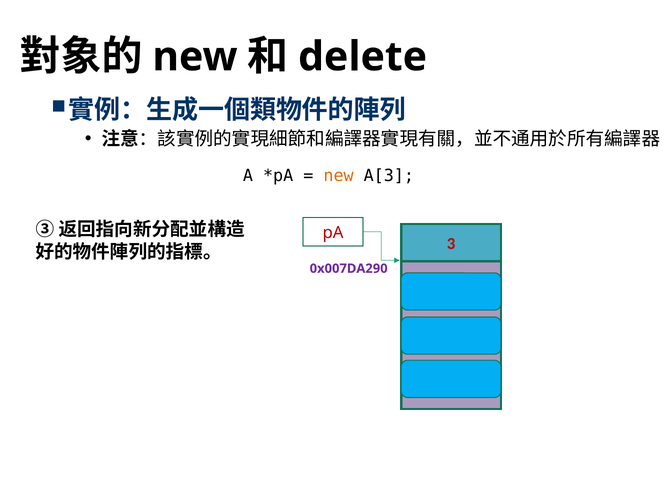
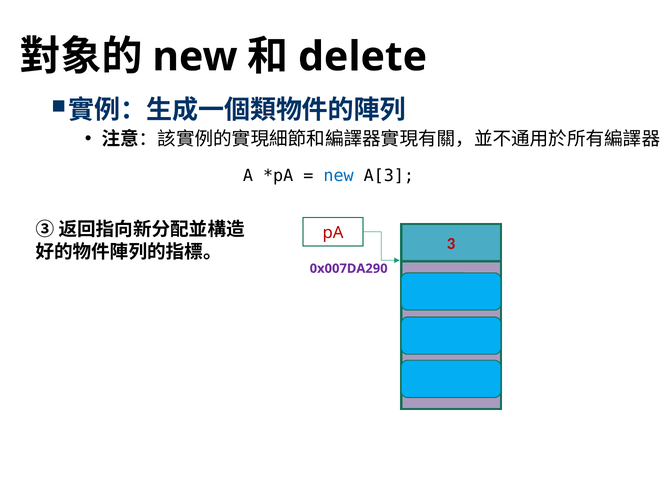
new at (339, 176) colour: orange -> blue
